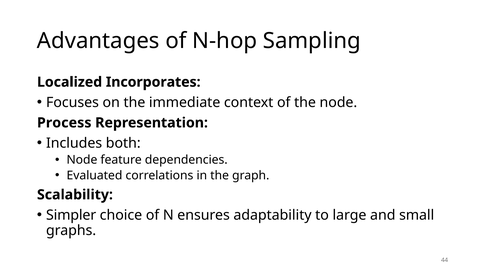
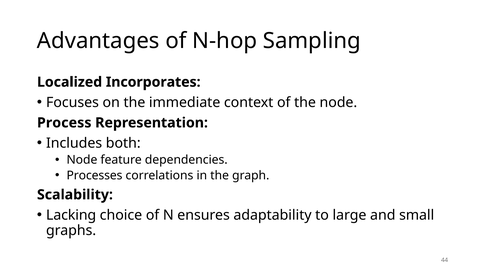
Evaluated: Evaluated -> Processes
Simpler: Simpler -> Lacking
